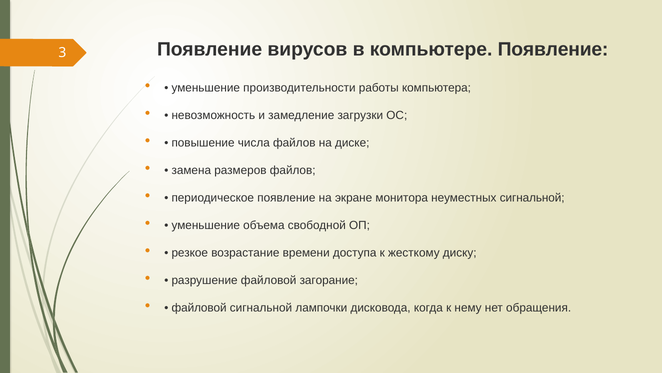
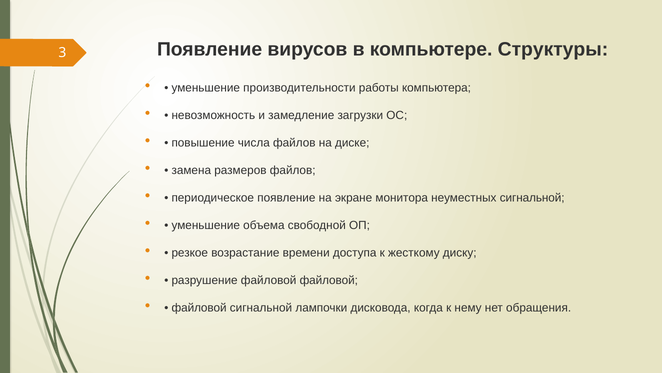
компьютере Появление: Появление -> Структуры
файловой загорание: загорание -> файловой
